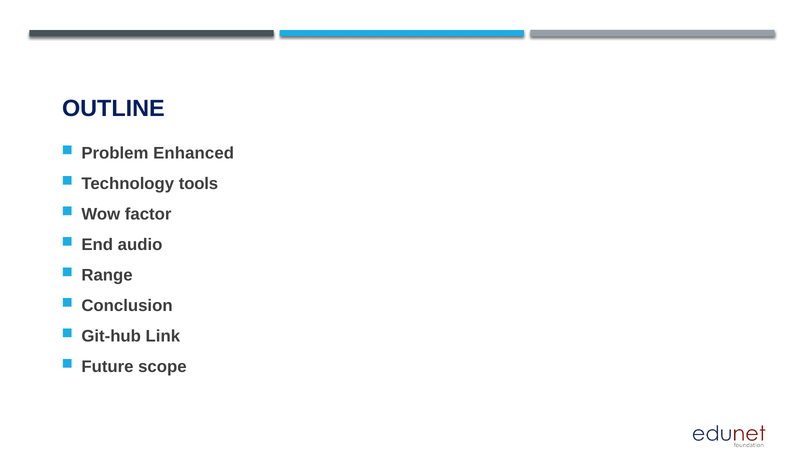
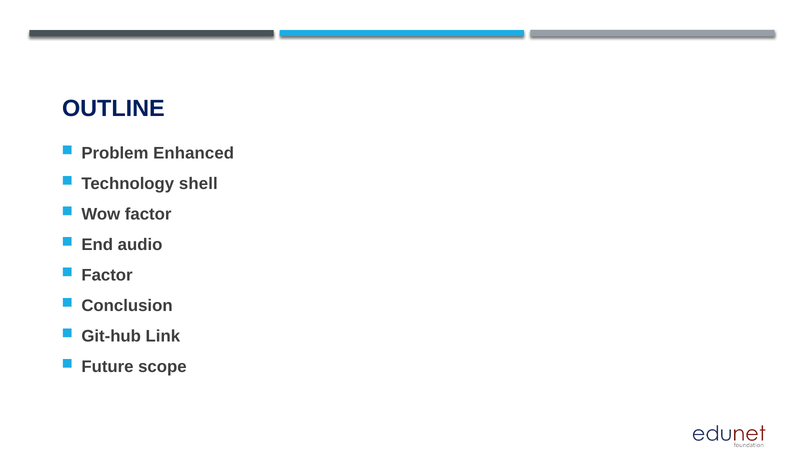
tools: tools -> shell
Range at (107, 275): Range -> Factor
